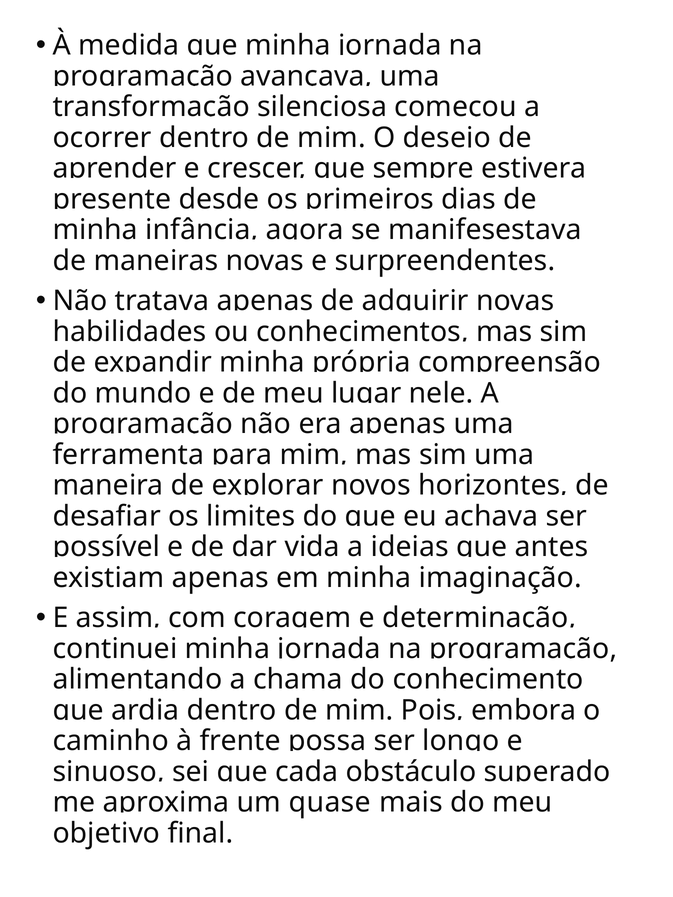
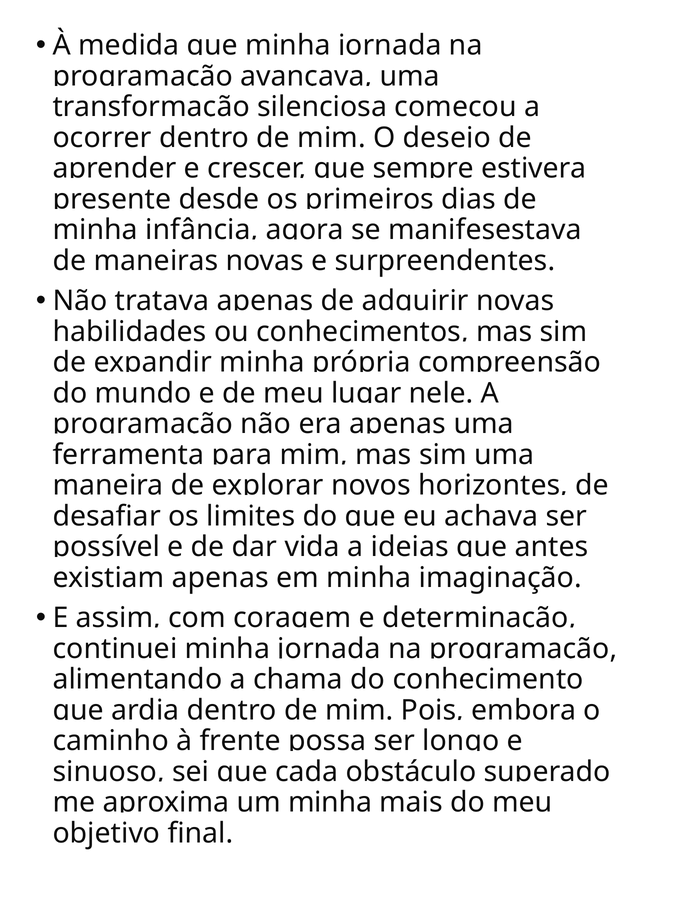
um quase: quase -> minha
